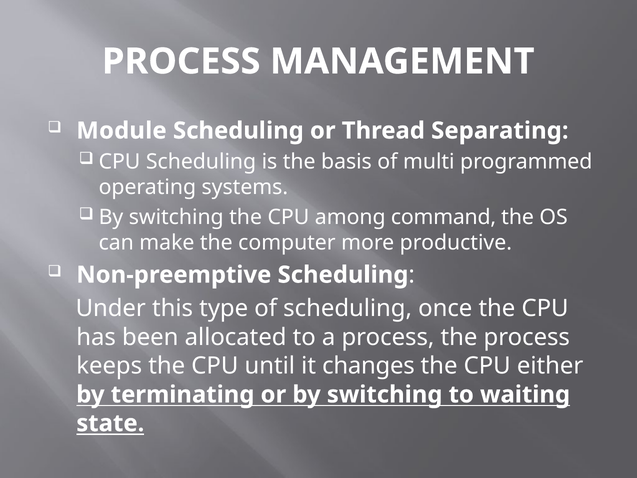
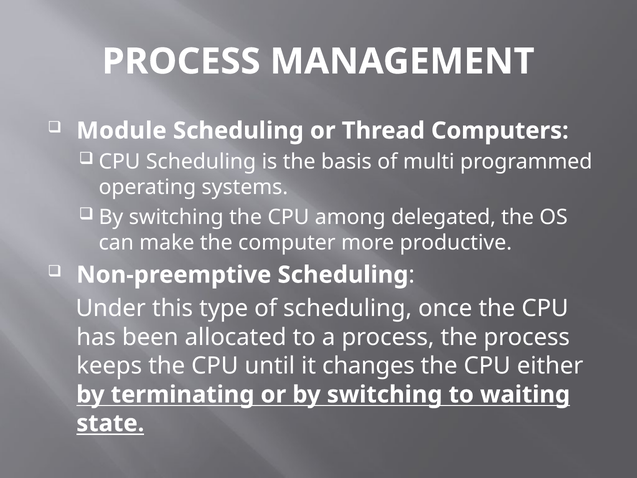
Separating: Separating -> Computers
command: command -> delegated
